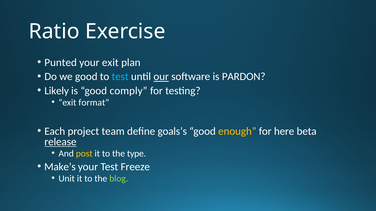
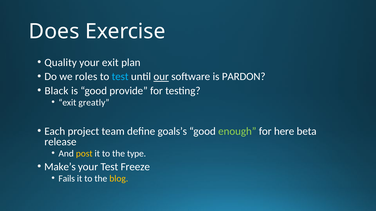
Ratio: Ratio -> Does
Punted: Punted -> Quality
we good: good -> roles
Likely: Likely -> Black
comply: comply -> provide
format: format -> greatly
enough colour: yellow -> light green
release underline: present -> none
Unit: Unit -> Fails
blog colour: light green -> yellow
